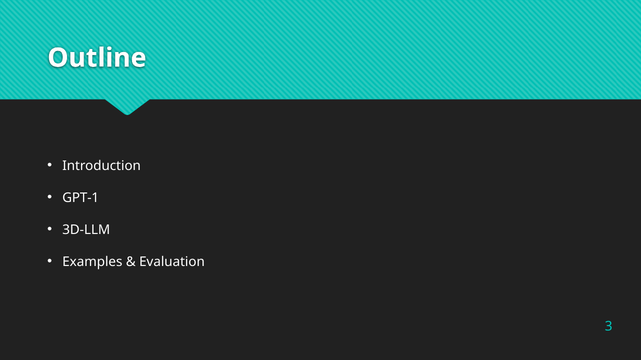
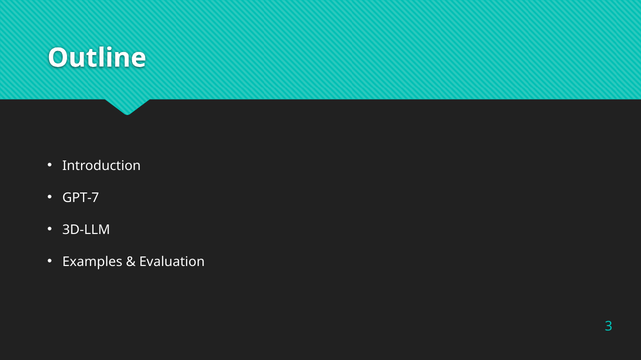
GPT-1: GPT-1 -> GPT-7
